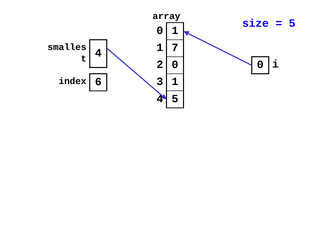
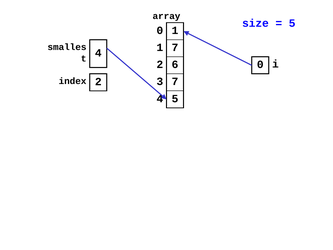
2 0: 0 -> 6
3 1: 1 -> 7
index 6: 6 -> 2
